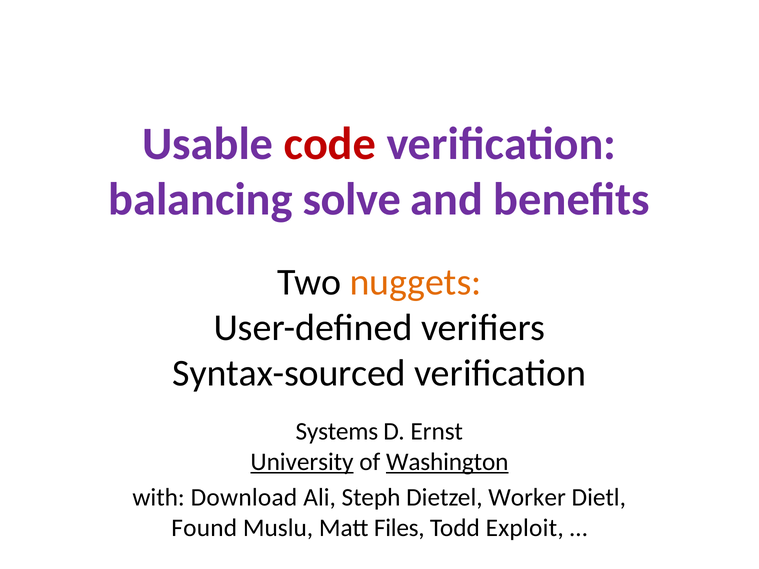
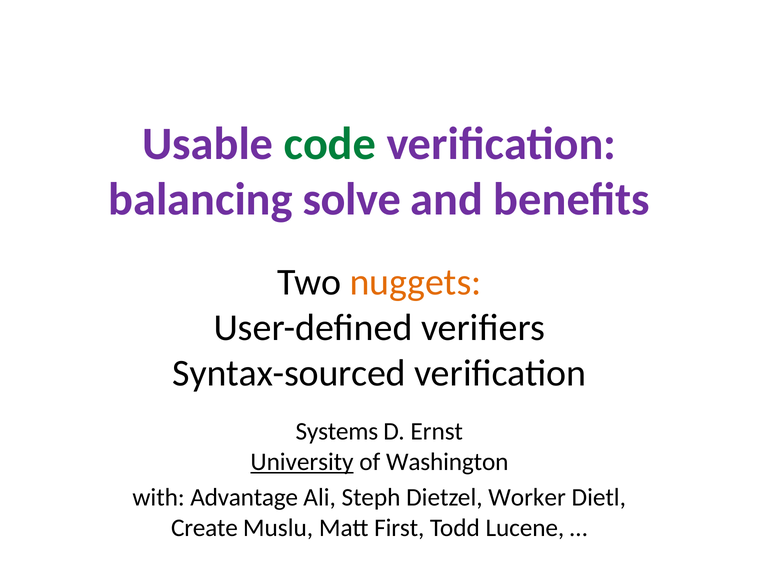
code colour: red -> green
Washington underline: present -> none
Download: Download -> Advantage
Found: Found -> Create
Files: Files -> First
Exploit: Exploit -> Lucene
